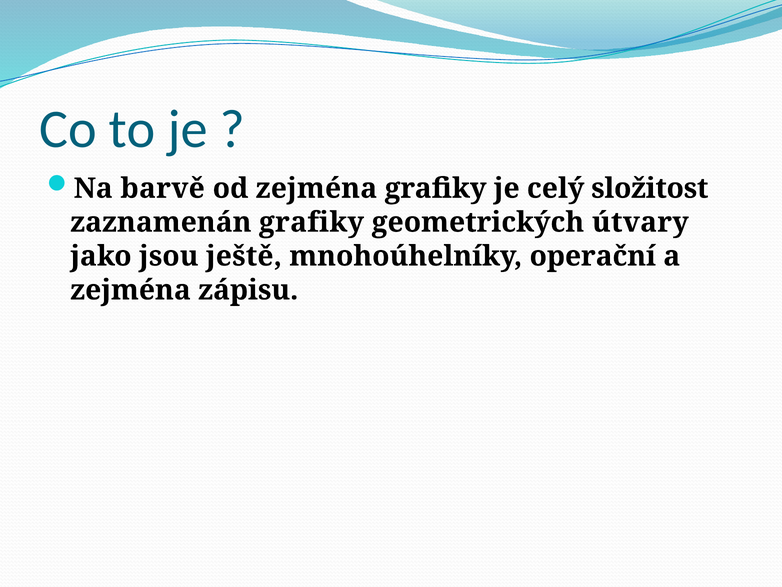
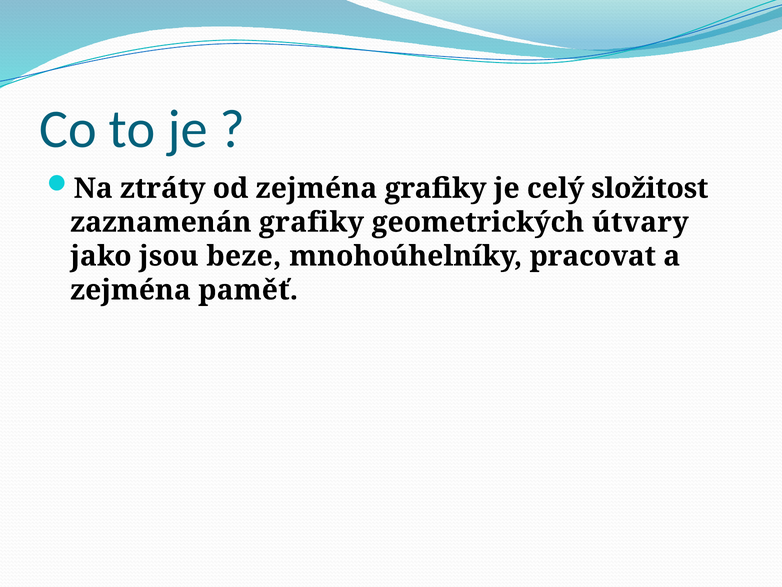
barvě: barvě -> ztráty
ještě: ještě -> beze
operační: operační -> pracovat
zápisu: zápisu -> paměť
